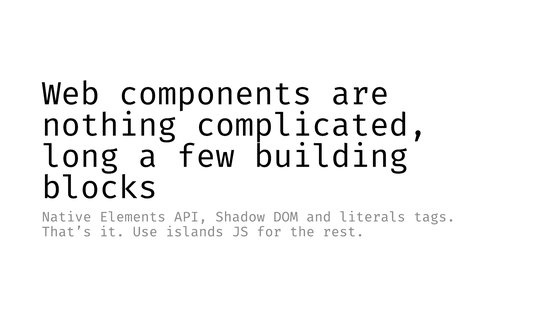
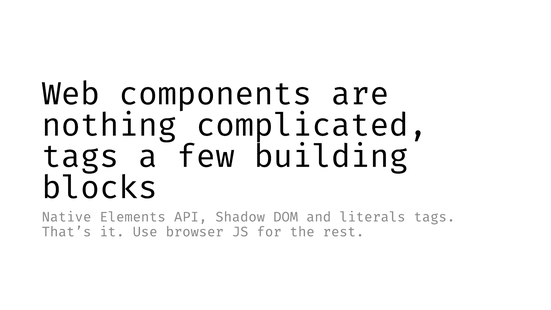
long at (80, 156): long -> tags
islands: islands -> browser
